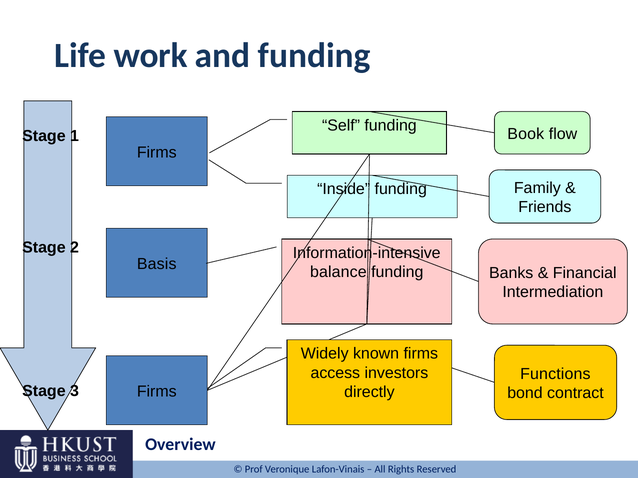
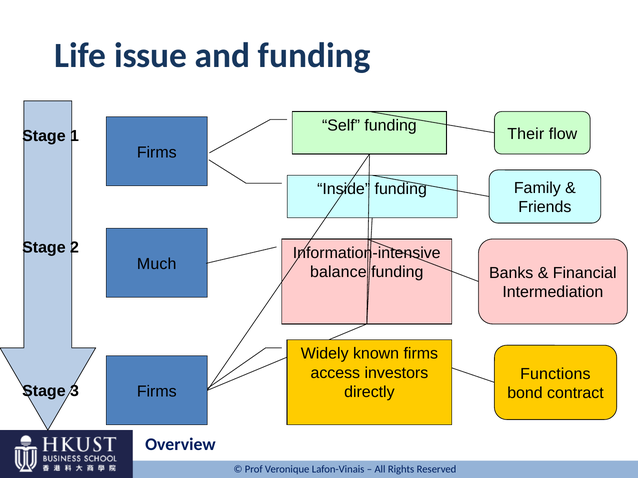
work: work -> issue
Book: Book -> Their
Basis: Basis -> Much
